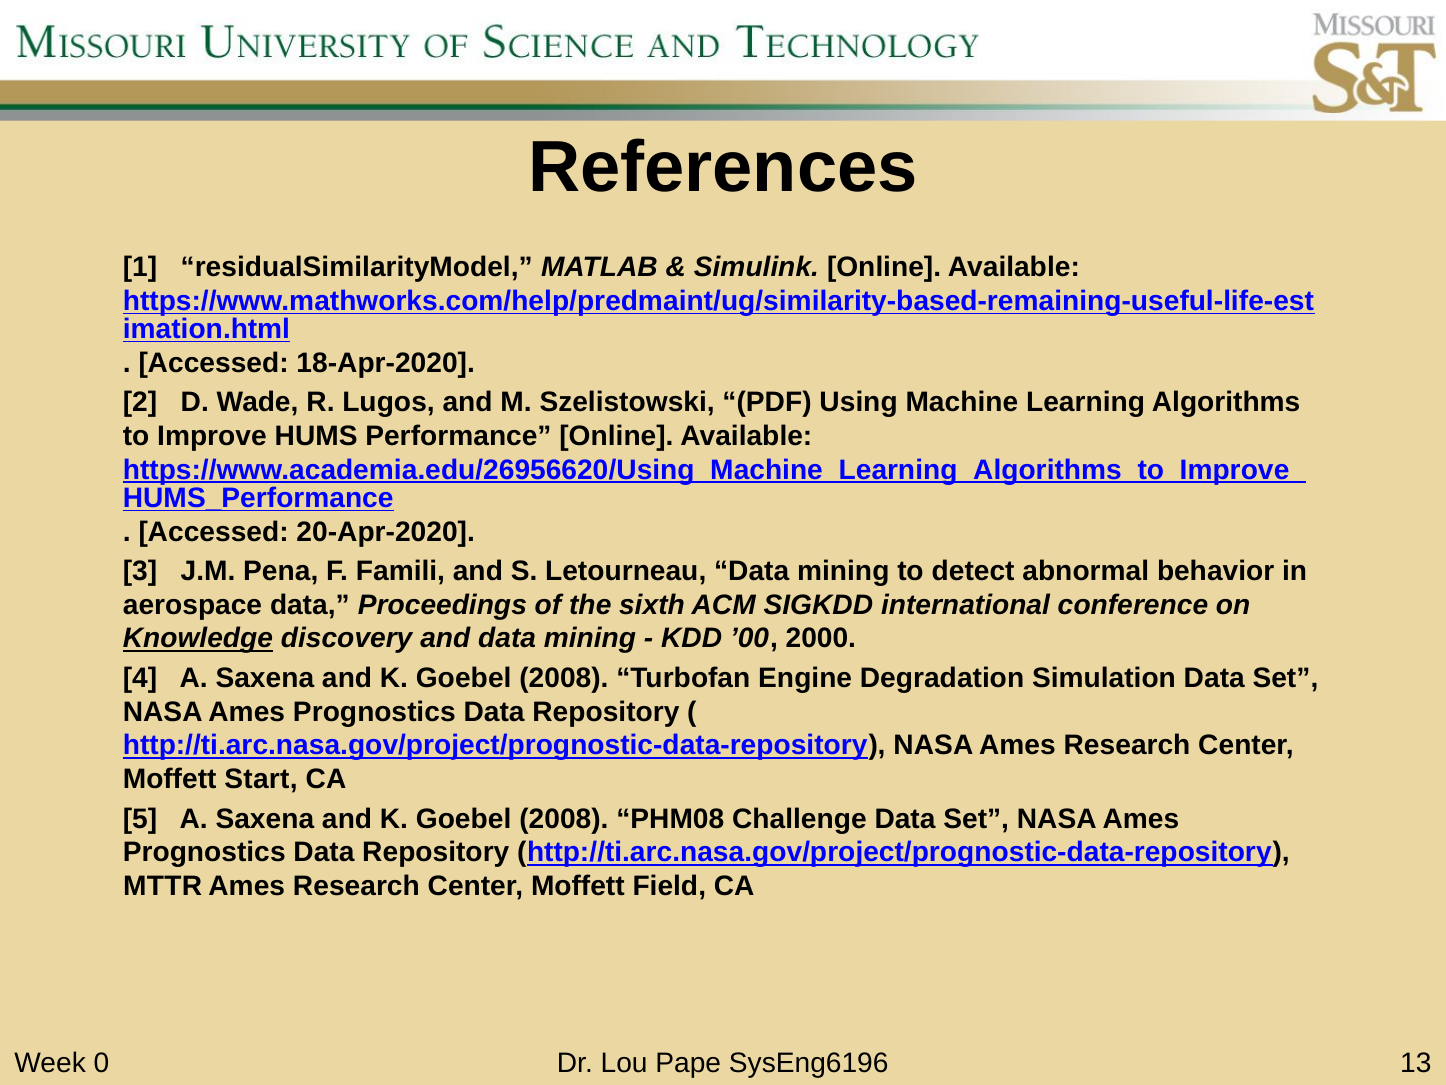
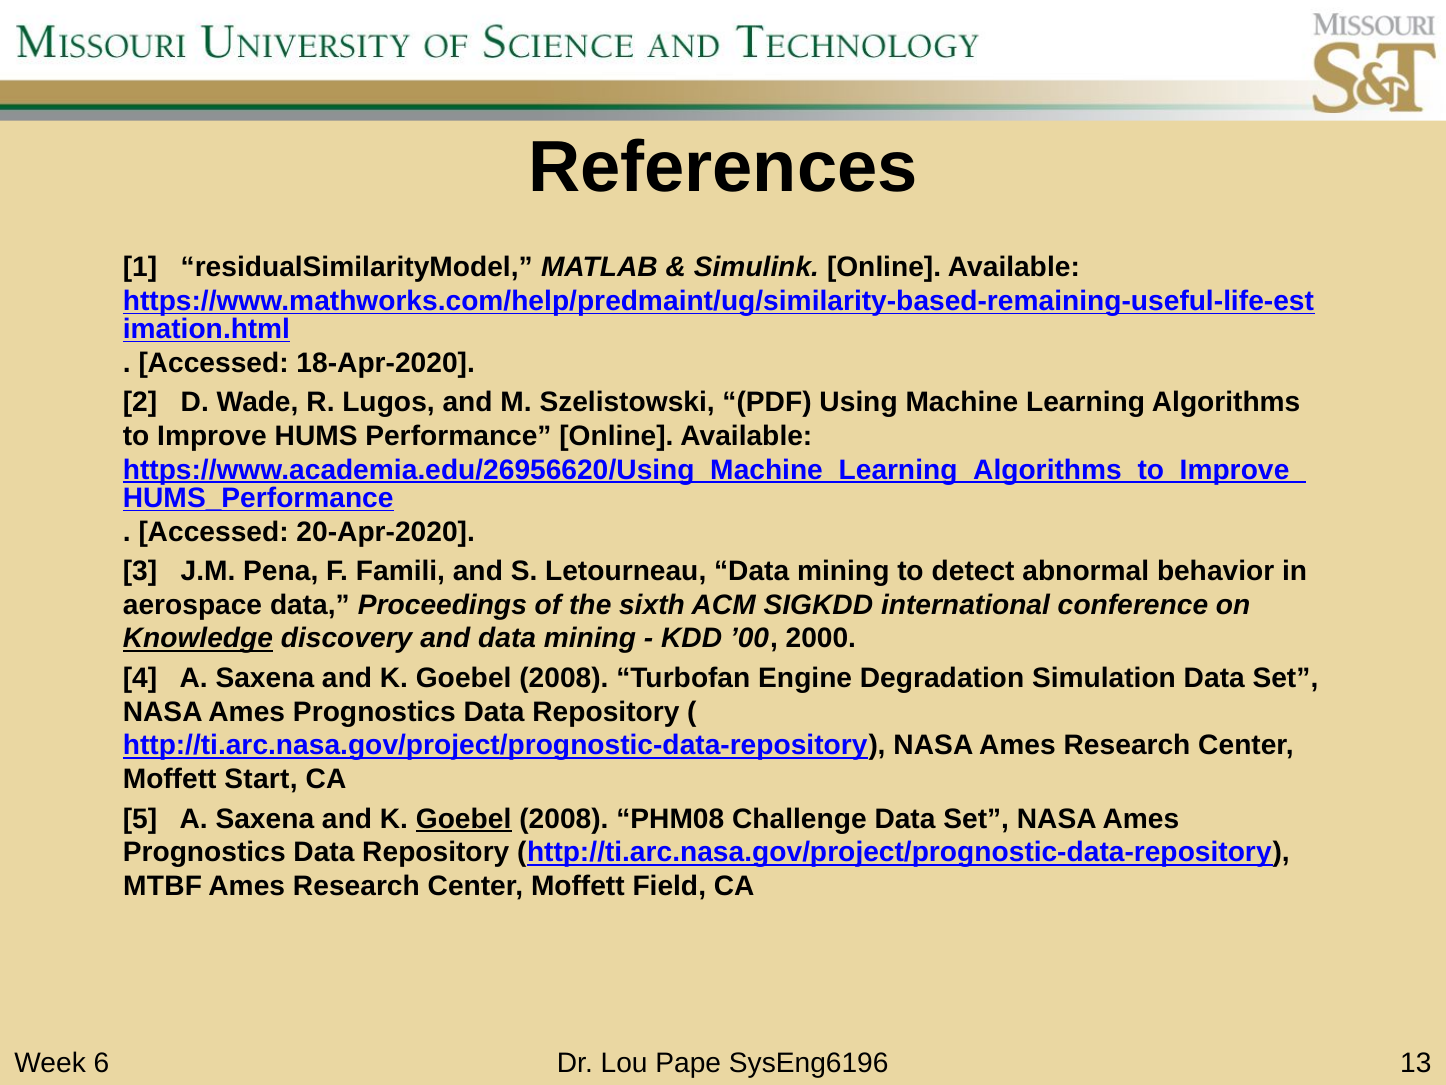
Goebel at (464, 818) underline: none -> present
MTTR: MTTR -> MTBF
0: 0 -> 6
